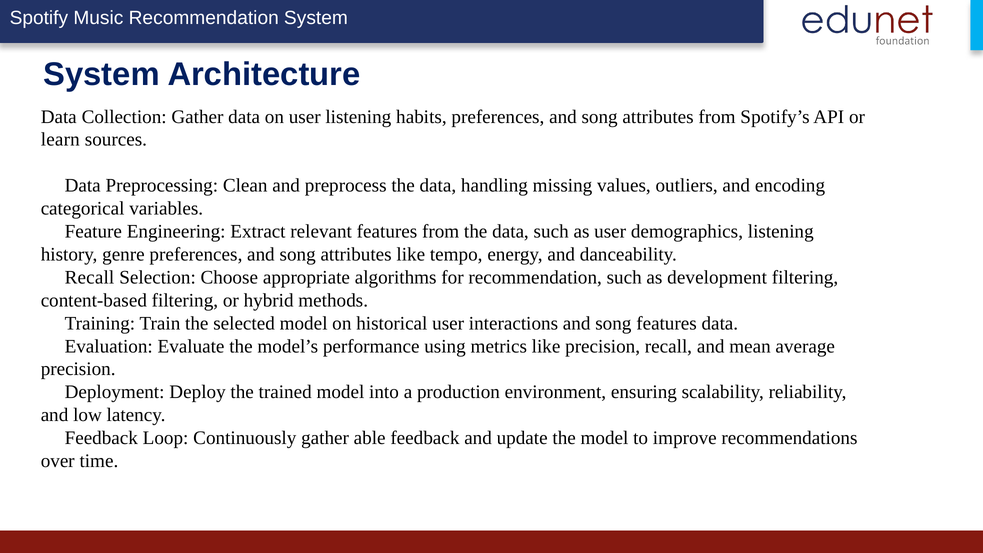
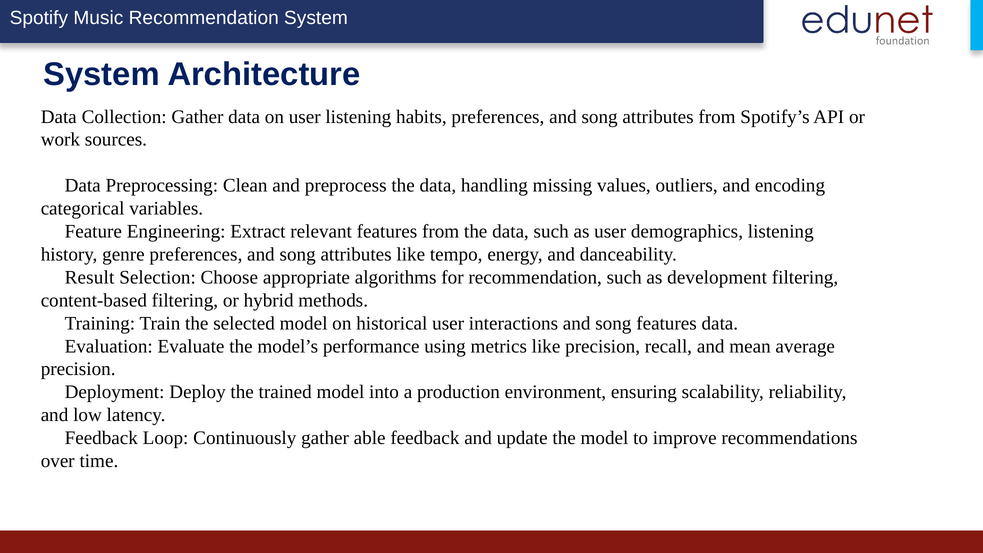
learn: learn -> work
Recall at (89, 277): Recall -> Result
